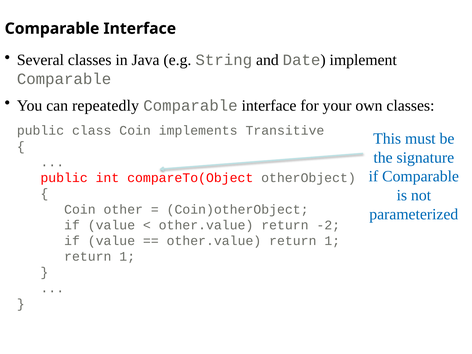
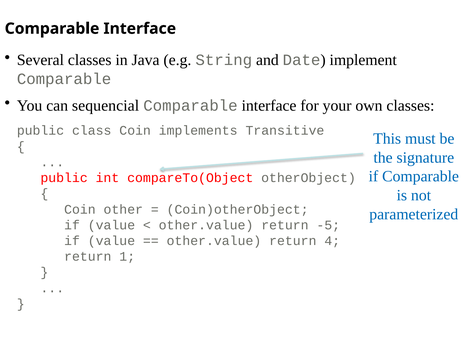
repeatedly: repeatedly -> sequencial
-2: -2 -> -5
other.value return 1: 1 -> 4
